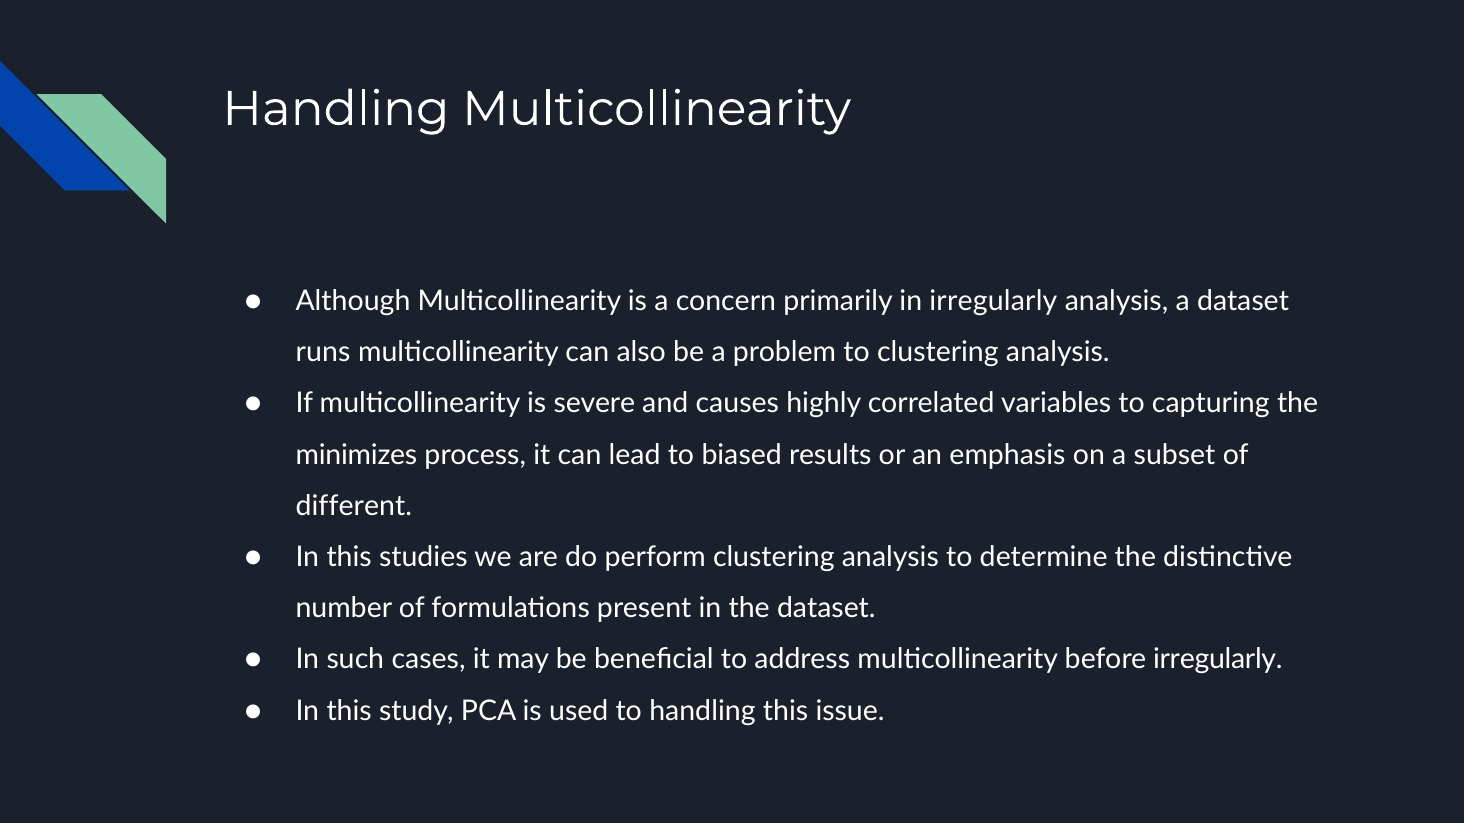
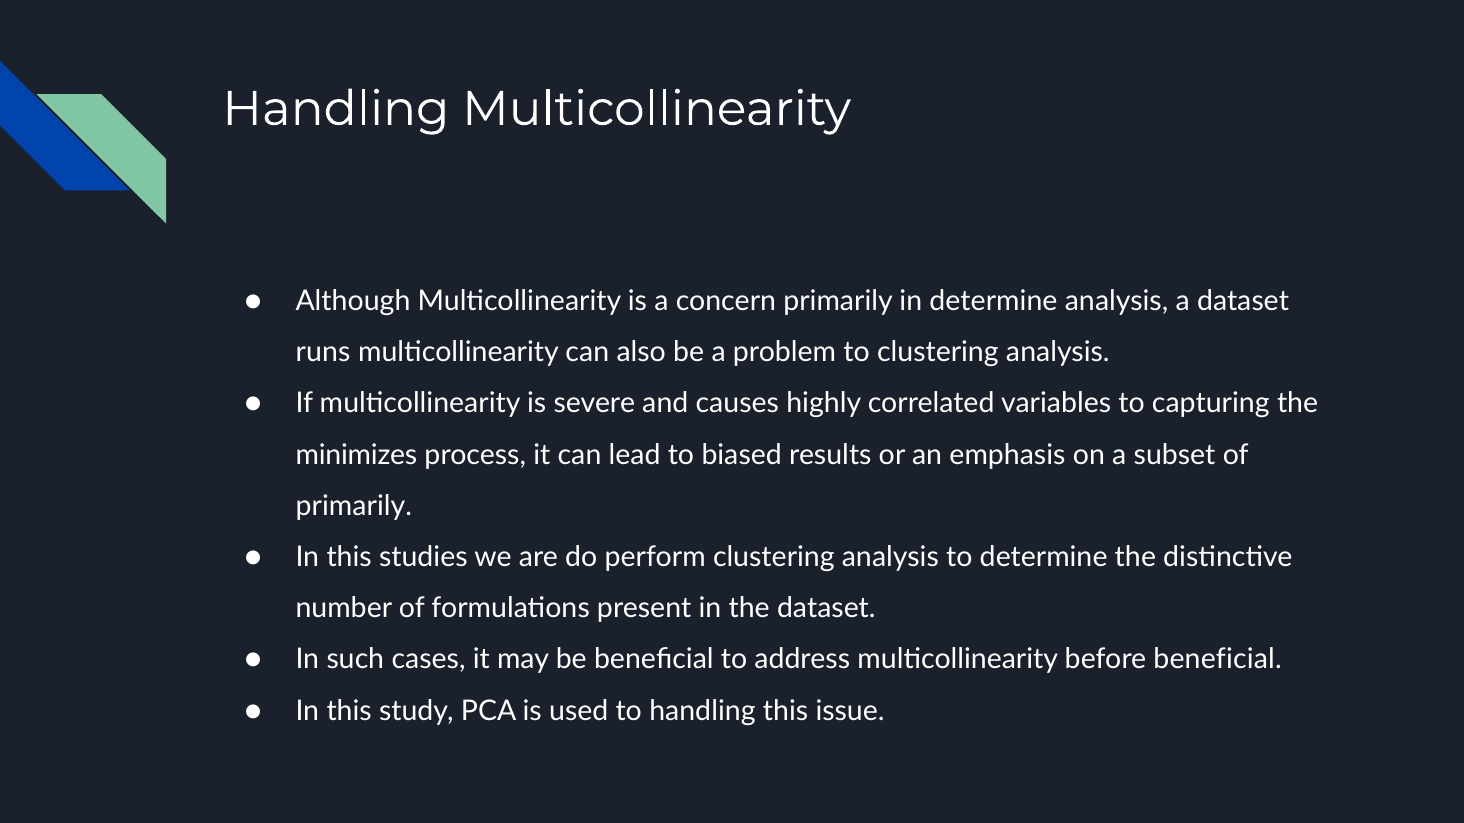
in irregularly: irregularly -> determine
different at (354, 506): different -> primarily
before irregularly: irregularly -> beneficial
